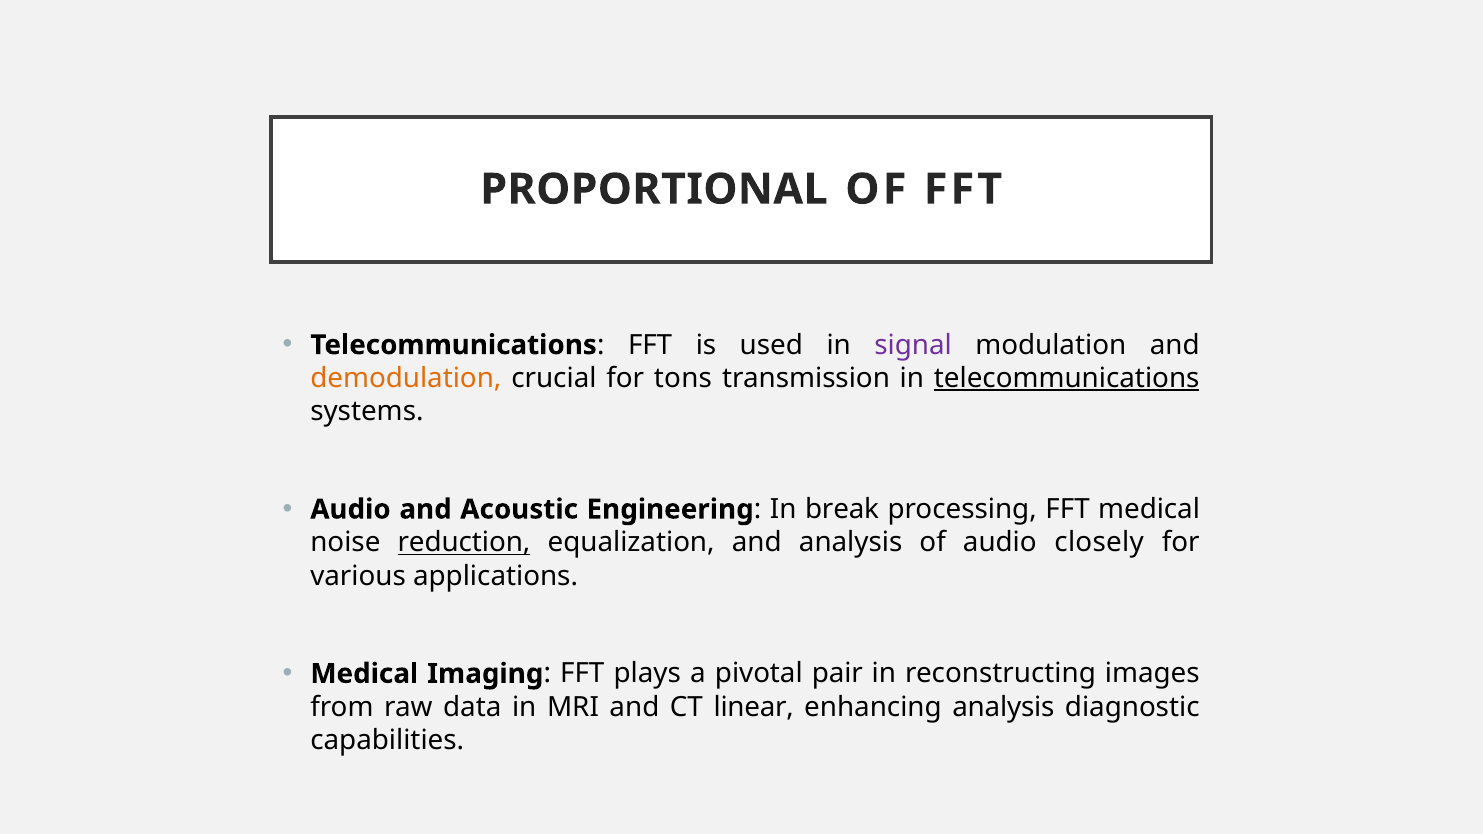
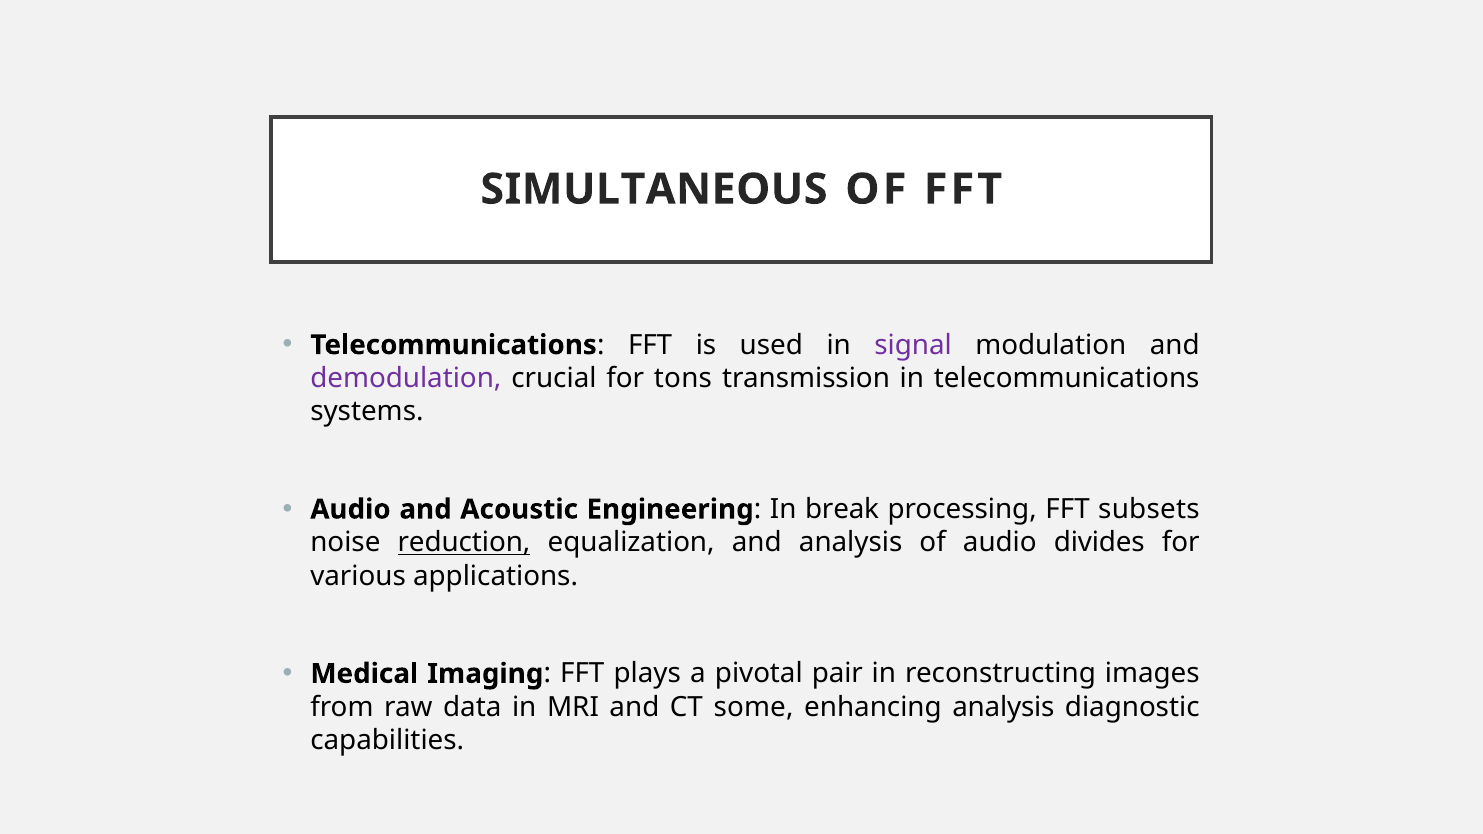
PROPORTIONAL: PROPORTIONAL -> SIMULTANEOUS
demodulation colour: orange -> purple
telecommunications at (1067, 378) underline: present -> none
FFT medical: medical -> subsets
closely: closely -> divides
linear: linear -> some
